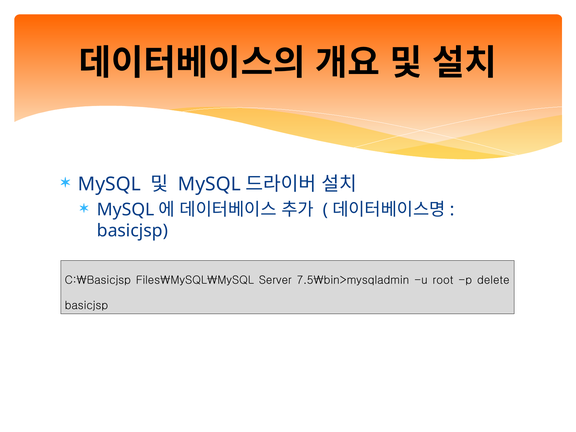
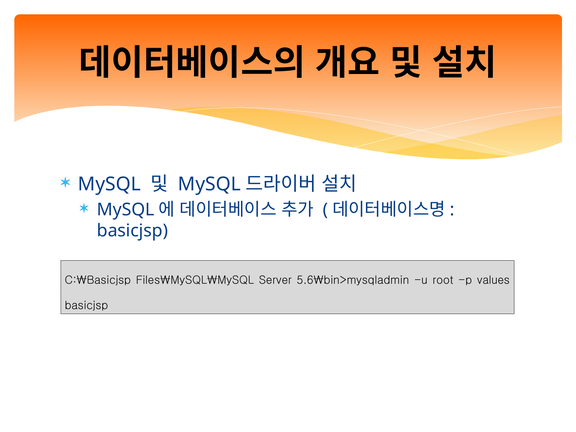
7.5\bin>mysqladmin: 7.5\bin>mysqladmin -> 5.6\bin>mysqladmin
delete: delete -> values
